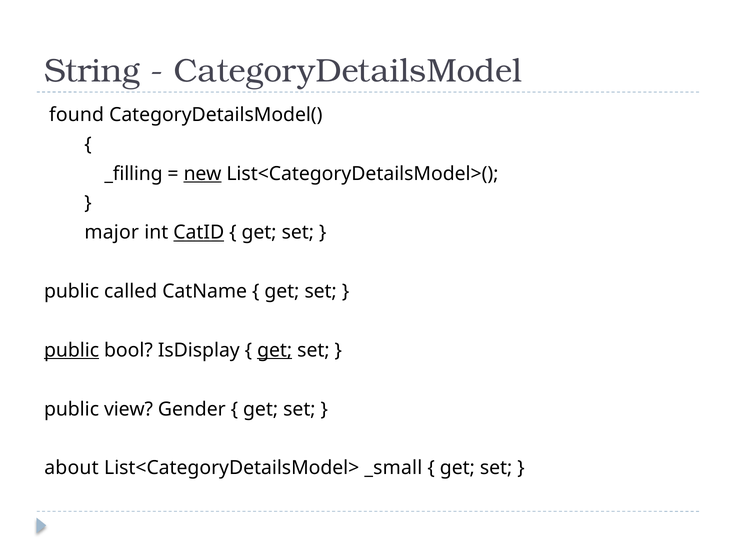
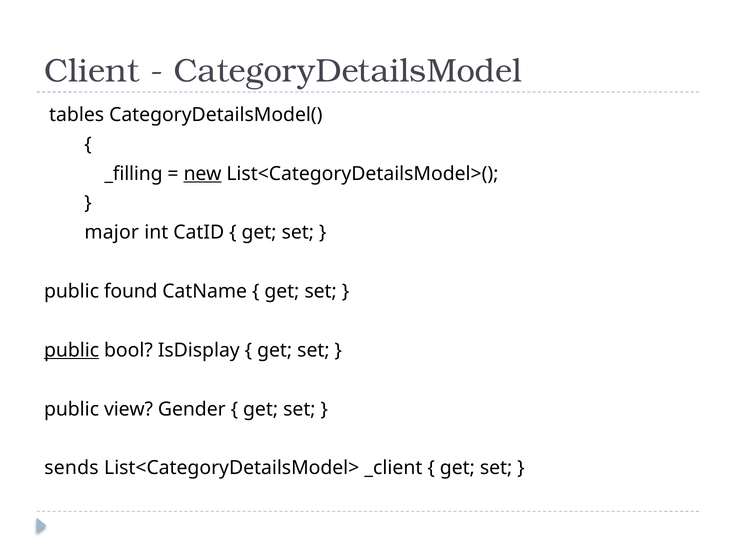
String: String -> Client
found: found -> tables
CatID underline: present -> none
called: called -> found
get at (275, 350) underline: present -> none
about: about -> sends
_small: _small -> _client
